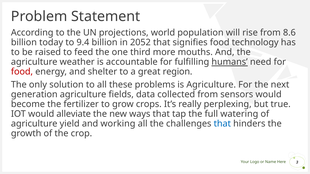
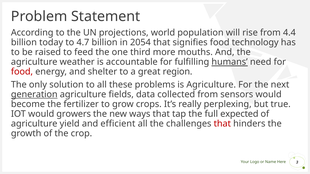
8.6: 8.6 -> 4.4
9.4: 9.4 -> 4.7
2052: 2052 -> 2054
generation underline: none -> present
alleviate: alleviate -> growers
watering: watering -> expected
working: working -> efficient
that at (222, 124) colour: blue -> red
